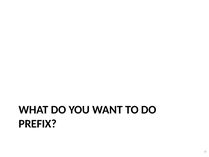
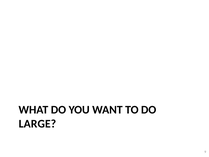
PREFIX: PREFIX -> LARGE
